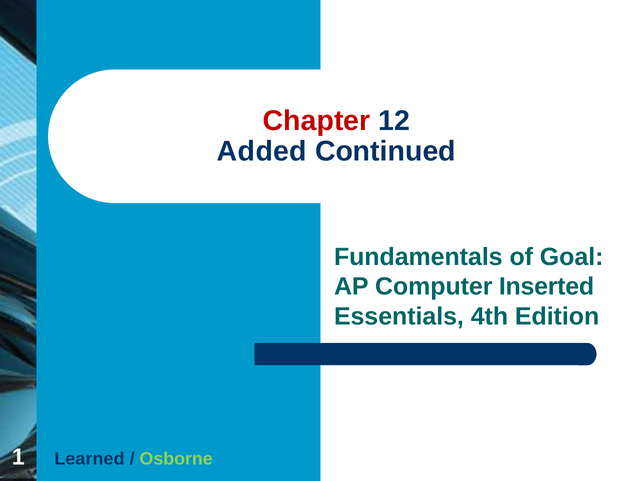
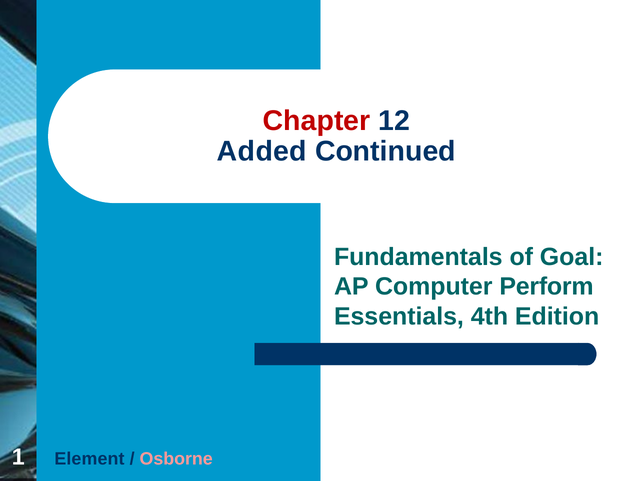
Inserted: Inserted -> Perform
Learned: Learned -> Element
Osborne colour: light green -> pink
